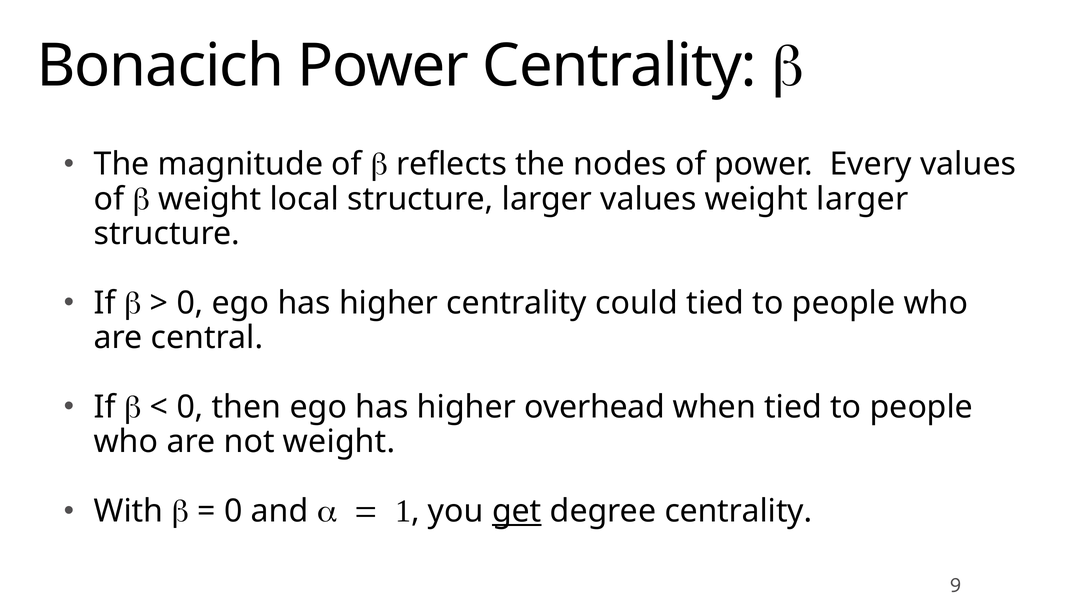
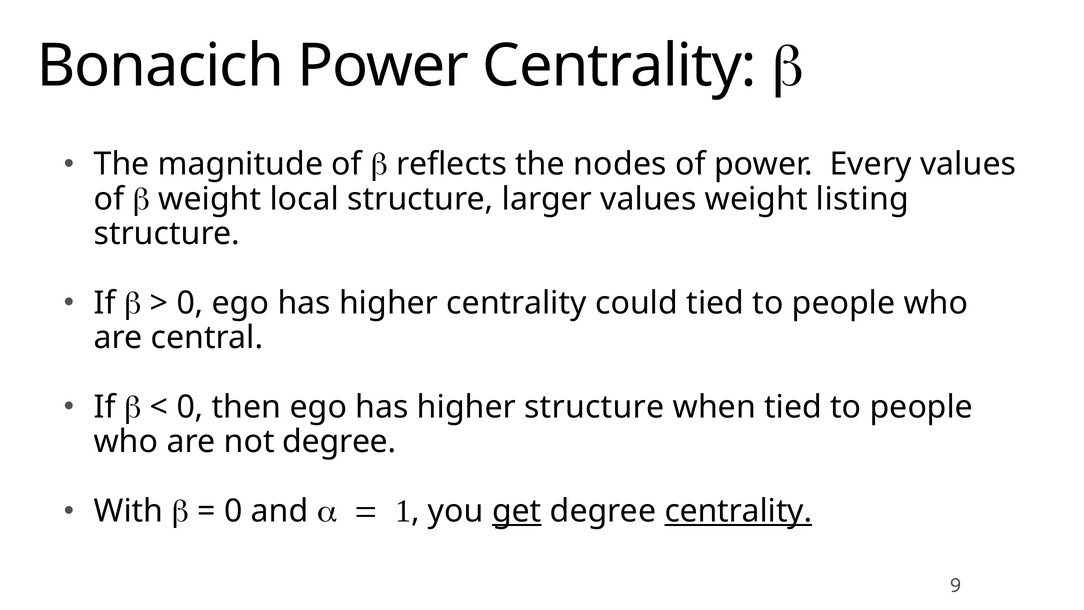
weight larger: larger -> listing
higher overhead: overhead -> structure
not weight: weight -> degree
centrality at (738, 511) underline: none -> present
